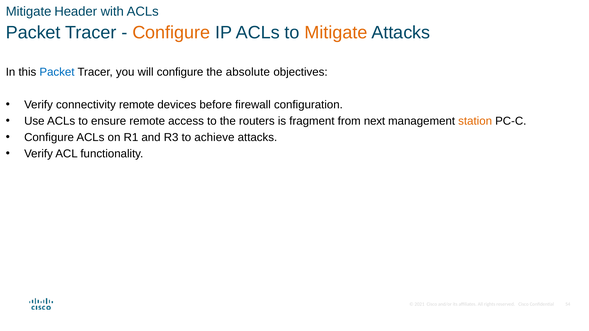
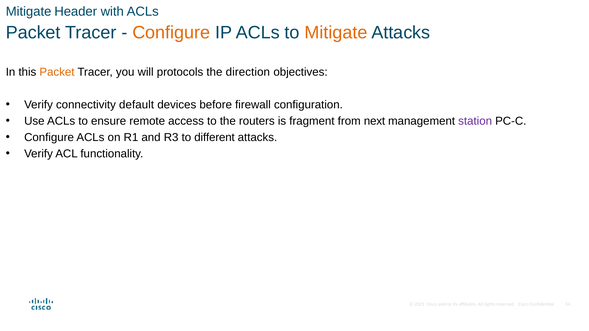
Packet at (57, 72) colour: blue -> orange
will configure: configure -> protocols
absolute: absolute -> direction
connectivity remote: remote -> default
station colour: orange -> purple
achieve: achieve -> different
